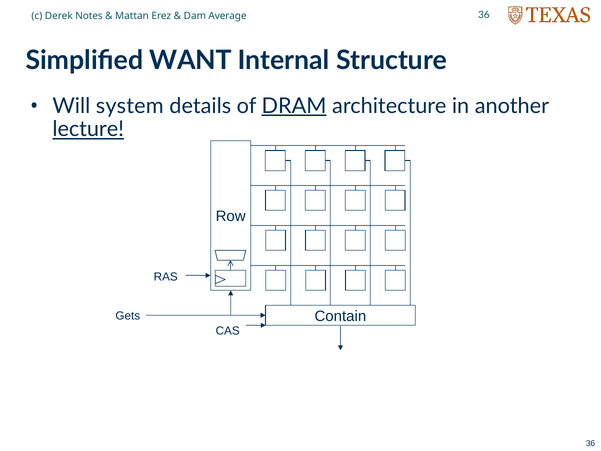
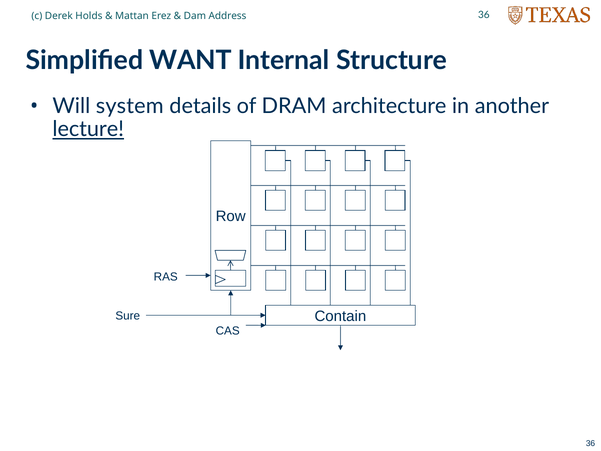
Notes: Notes -> Holds
Average: Average -> Address
DRAM underline: present -> none
Gets: Gets -> Sure
